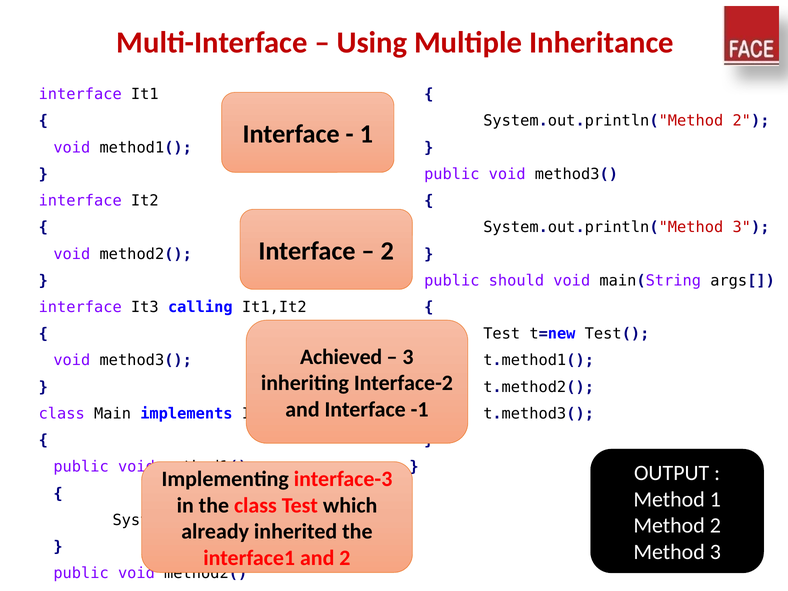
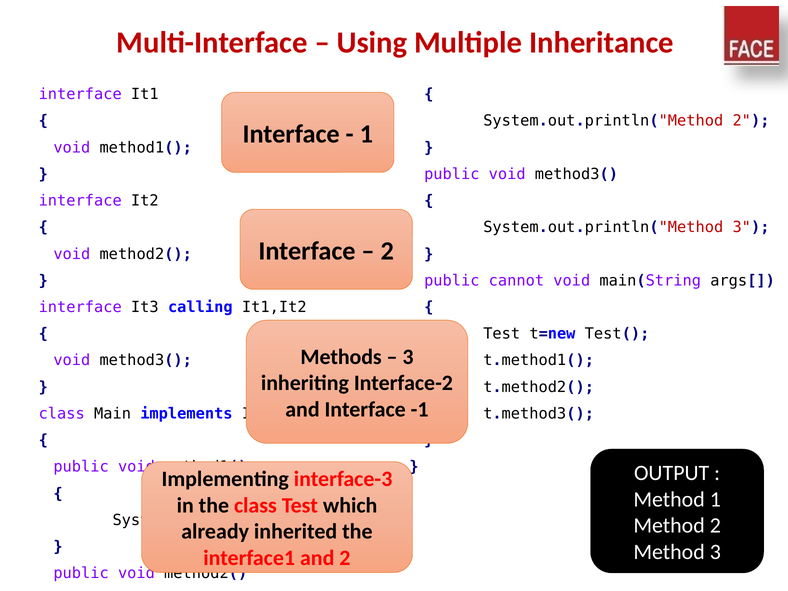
should: should -> cannot
Achieved: Achieved -> Methods
